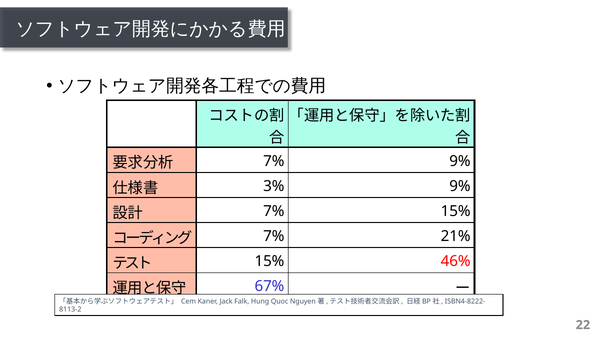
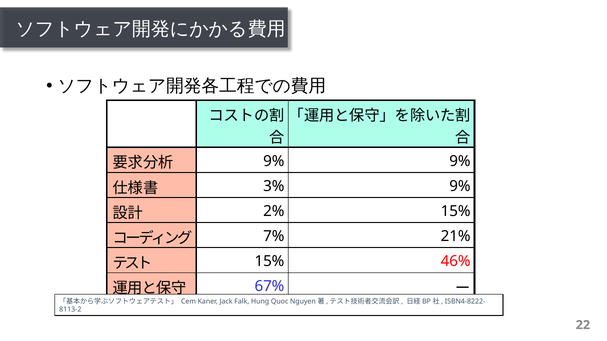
7% at (274, 161): 7% -> 9%
7% at (274, 212): 7% -> 2%
